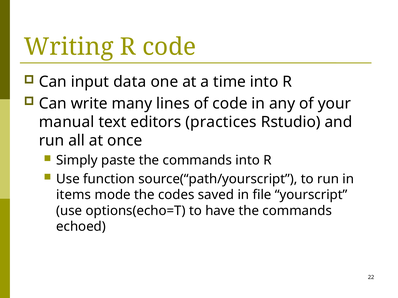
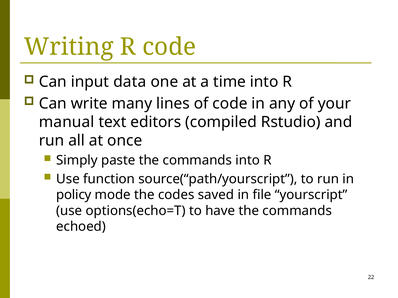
practices: practices -> compiled
items: items -> policy
